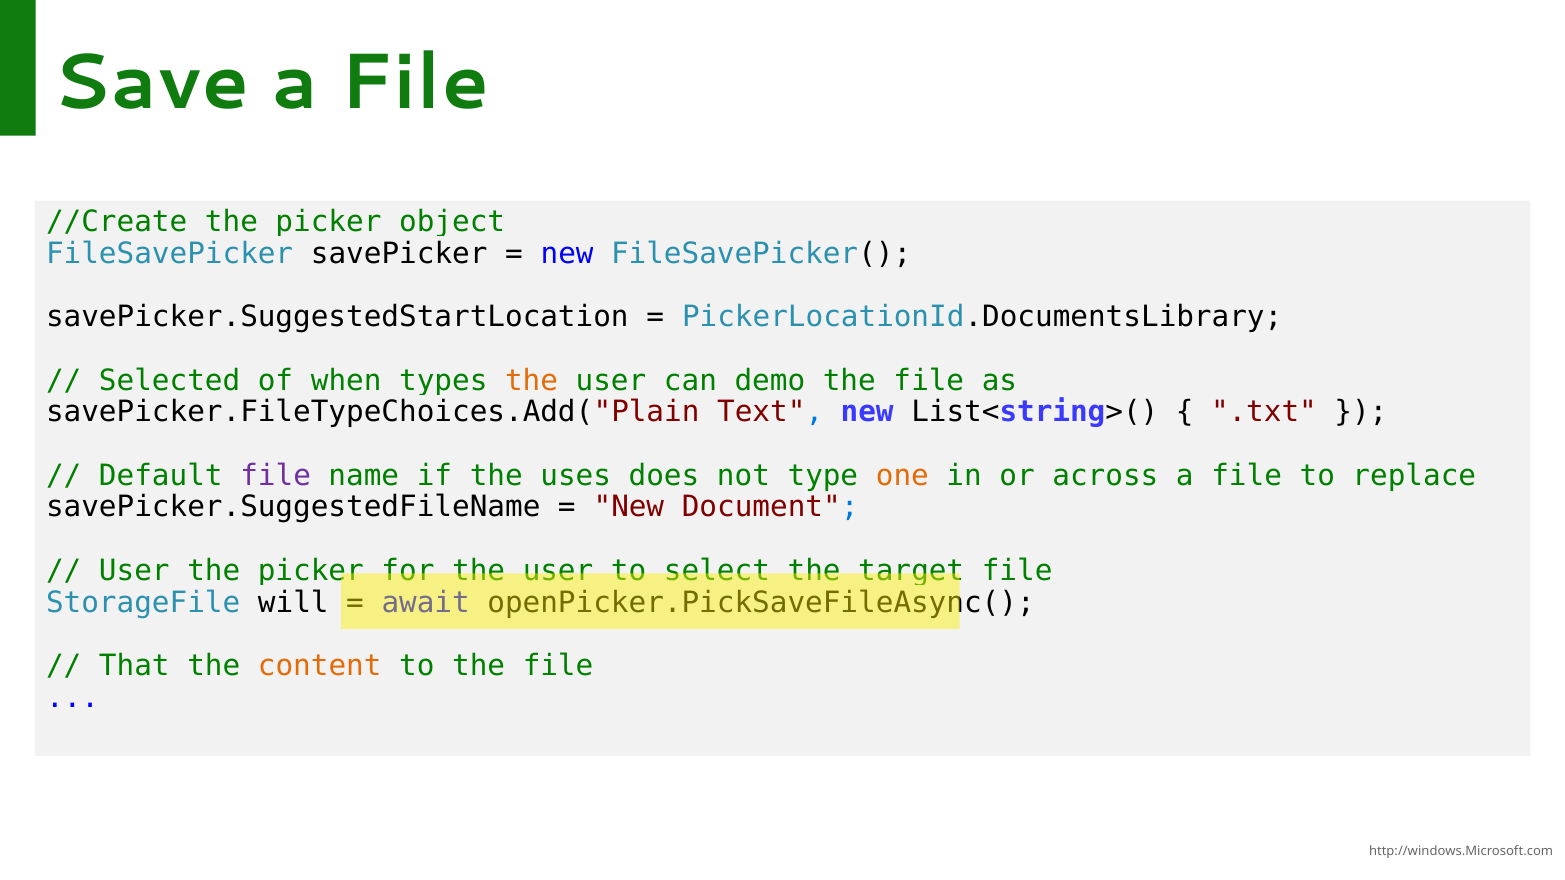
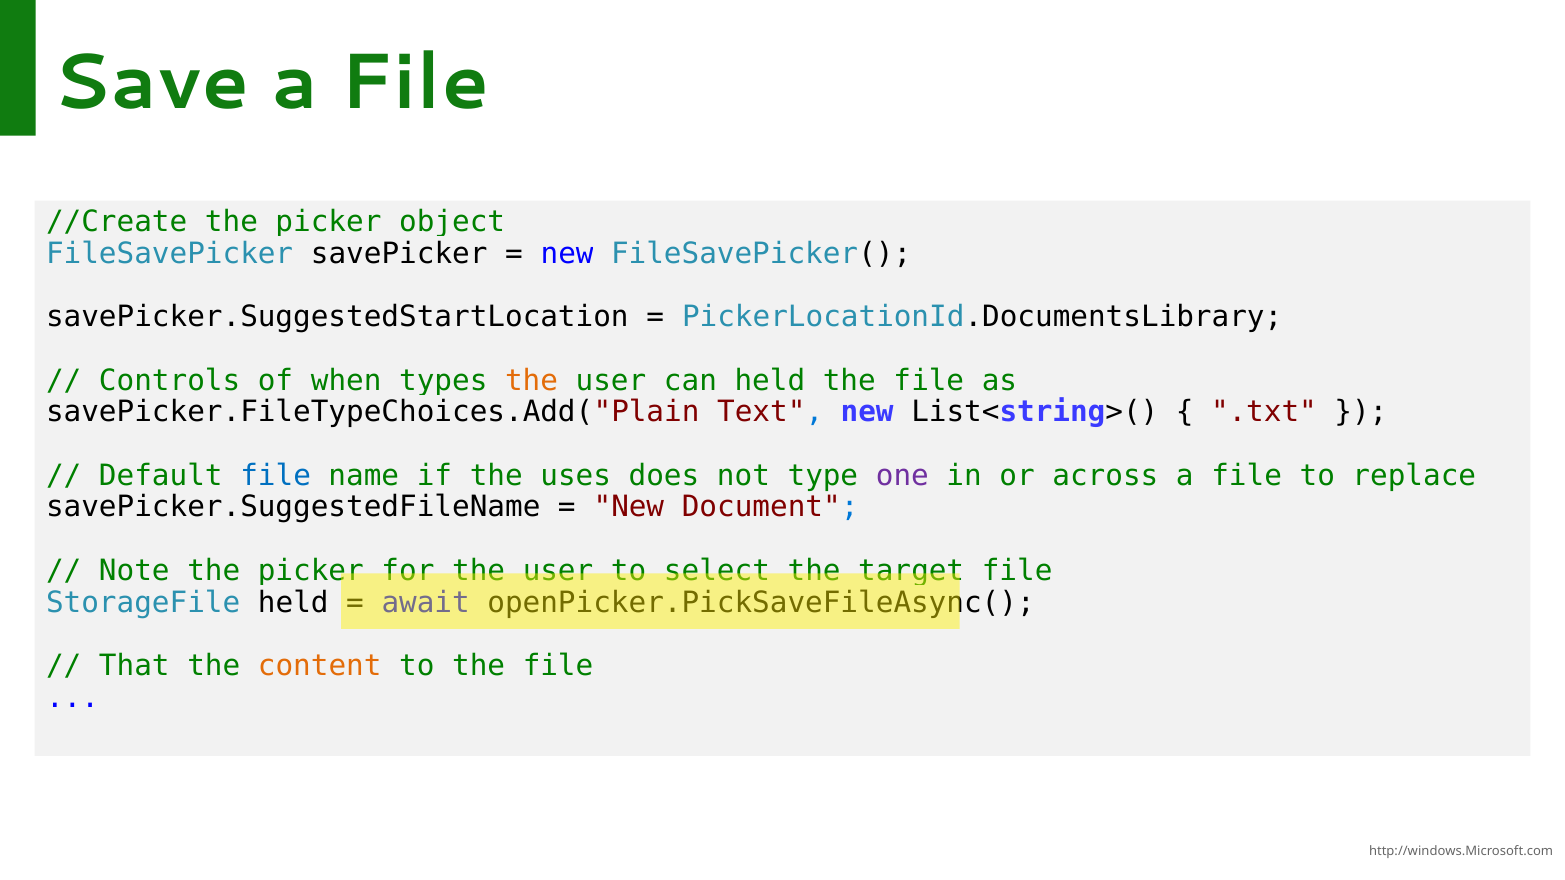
Selected: Selected -> Controls
can demo: demo -> held
file at (276, 476) colour: purple -> blue
one colour: orange -> purple
User at (134, 571): User -> Note
StorageFile will: will -> held
